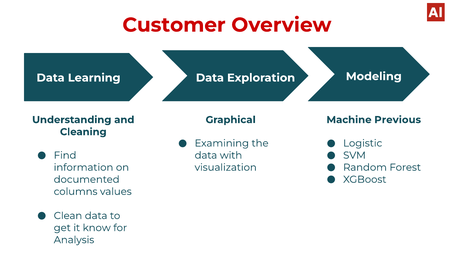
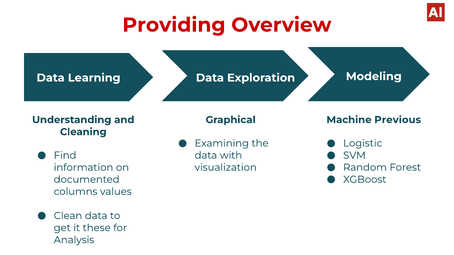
Customer: Customer -> Providing
know: know -> these
